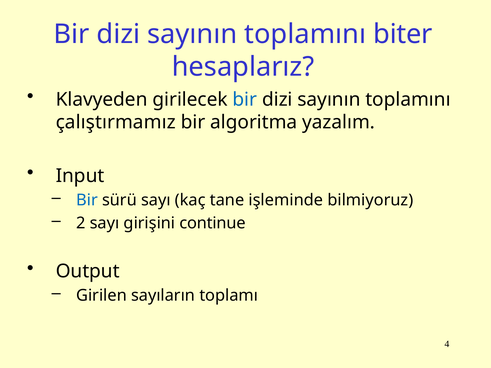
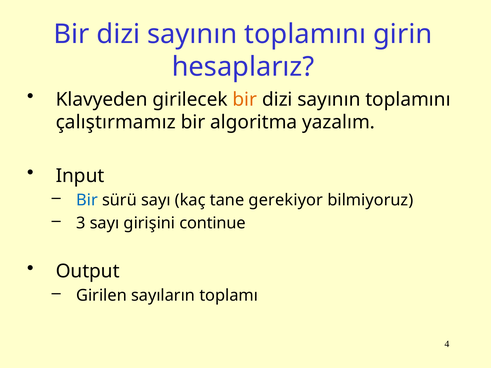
biter: biter -> girin
bir at (245, 99) colour: blue -> orange
işleminde: işleminde -> gerekiyor
2: 2 -> 3
